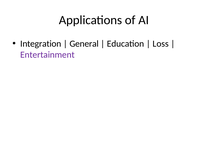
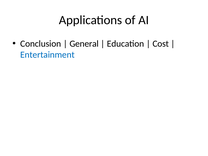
Integration: Integration -> Conclusion
Loss: Loss -> Cost
Entertainment colour: purple -> blue
